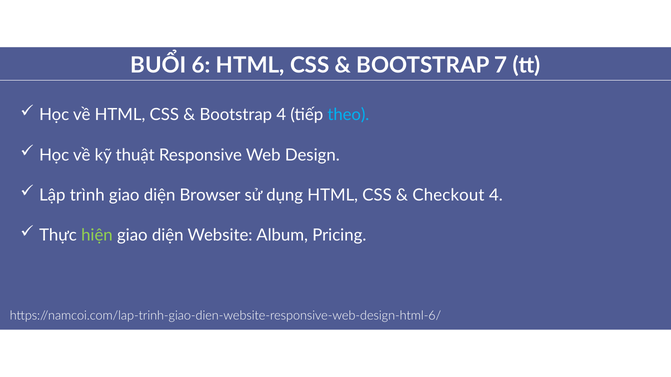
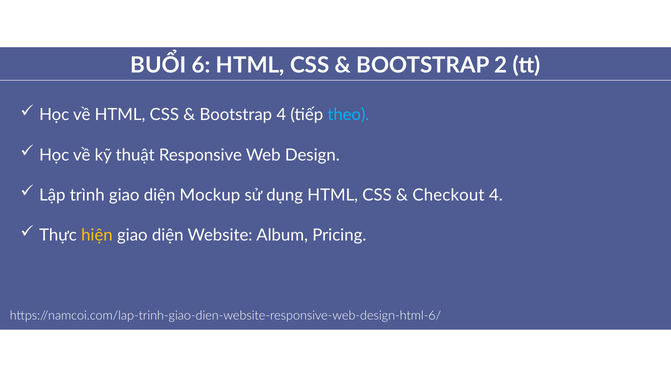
7: 7 -> 2
Browser: Browser -> Mockup
hiện colour: light green -> yellow
